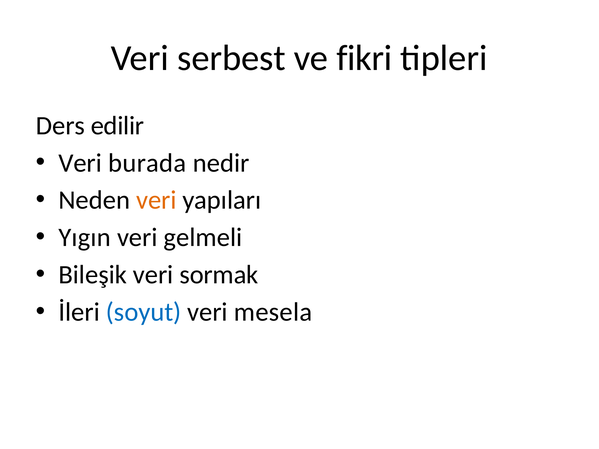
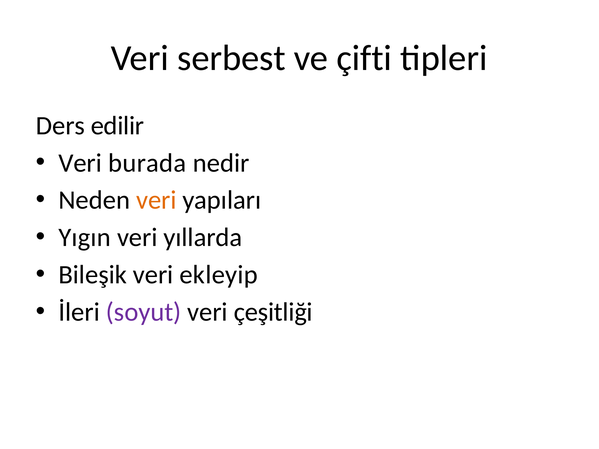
fikri: fikri -> çifti
gelmeli: gelmeli -> yıllarda
sormak: sormak -> ekleyip
soyut colour: blue -> purple
mesela: mesela -> çeşitliği
